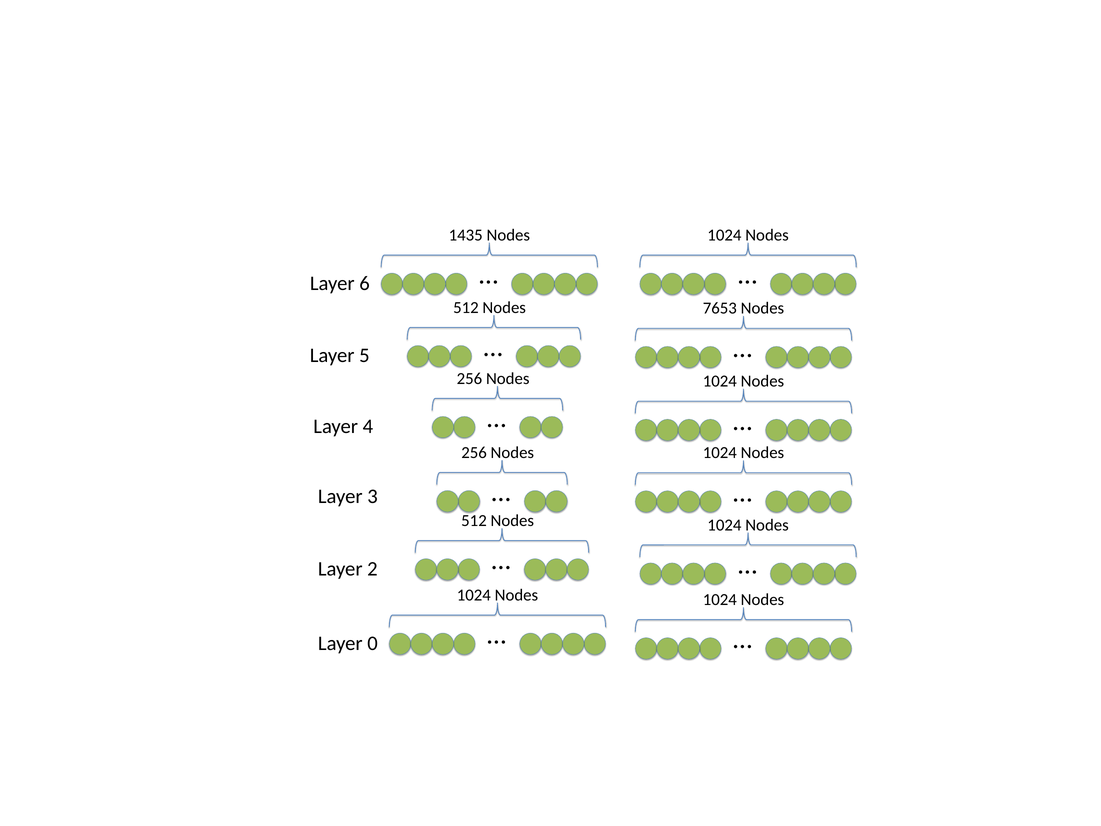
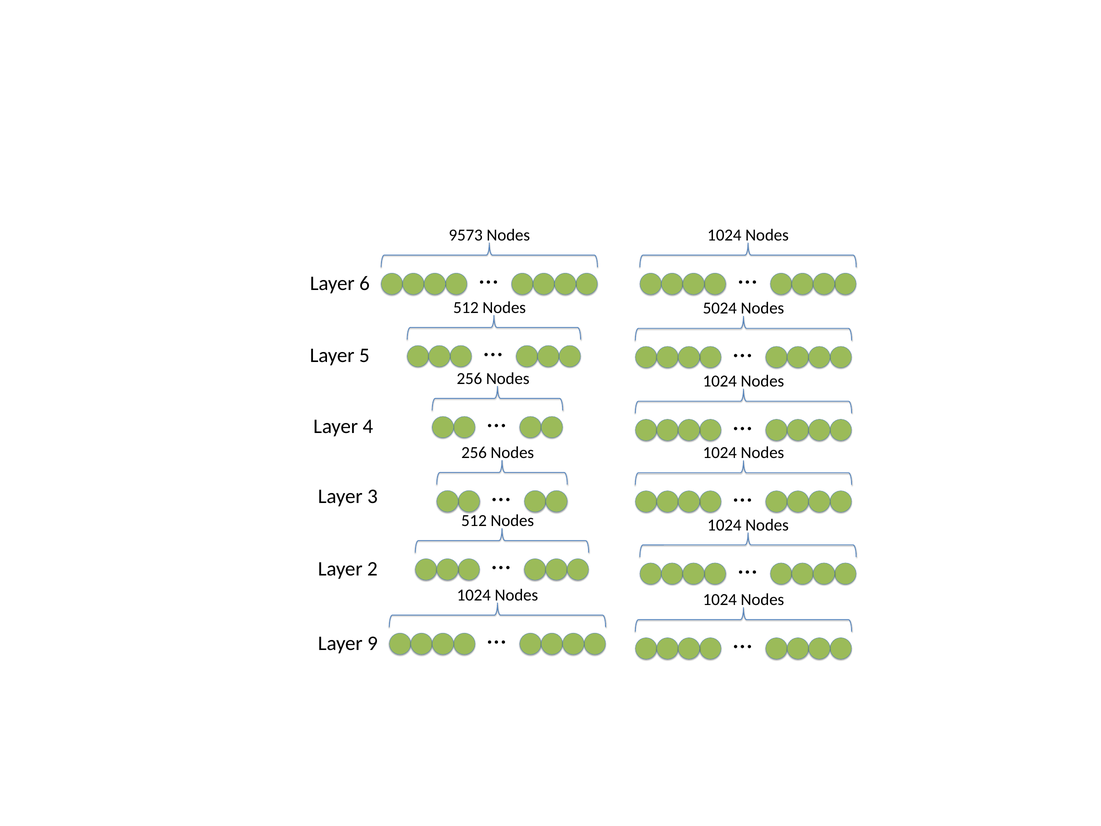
1435: 1435 -> 9573
7653: 7653 -> 5024
0: 0 -> 9
